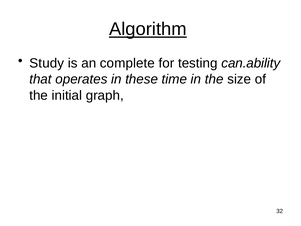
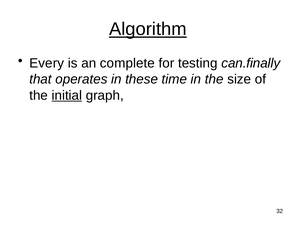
Study: Study -> Every
can.ability: can.ability -> can.finally
initial underline: none -> present
